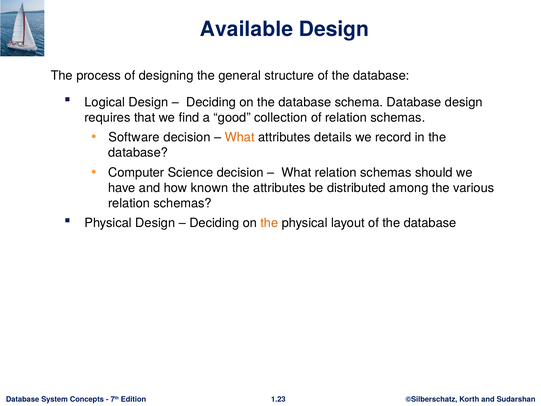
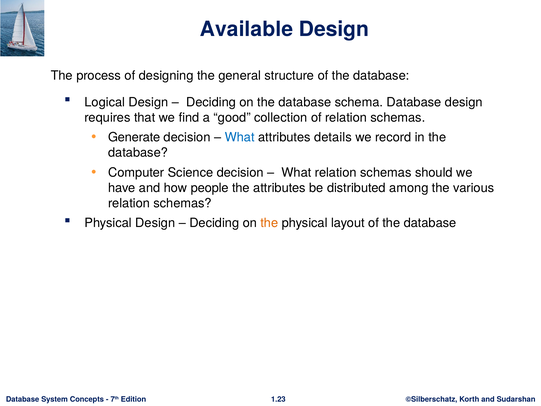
Software: Software -> Generate
What at (240, 137) colour: orange -> blue
known: known -> people
